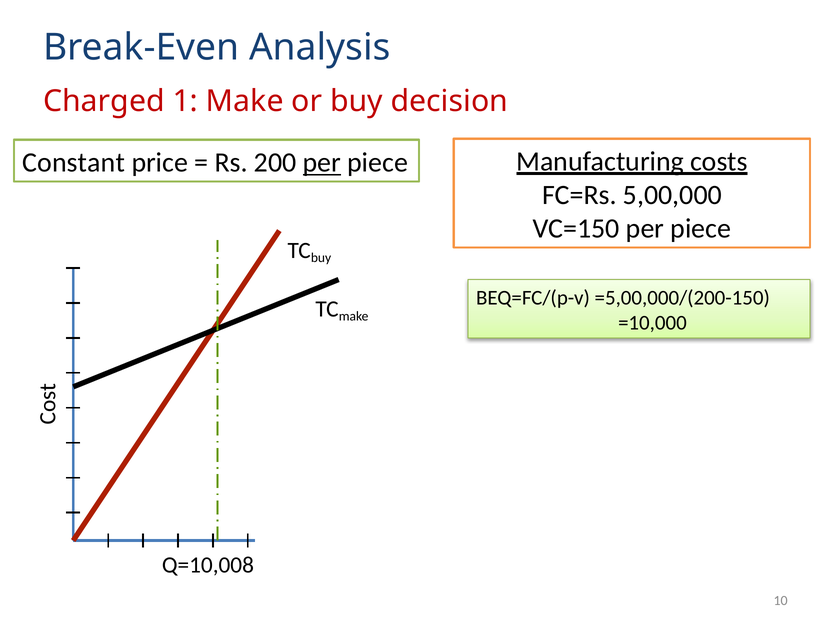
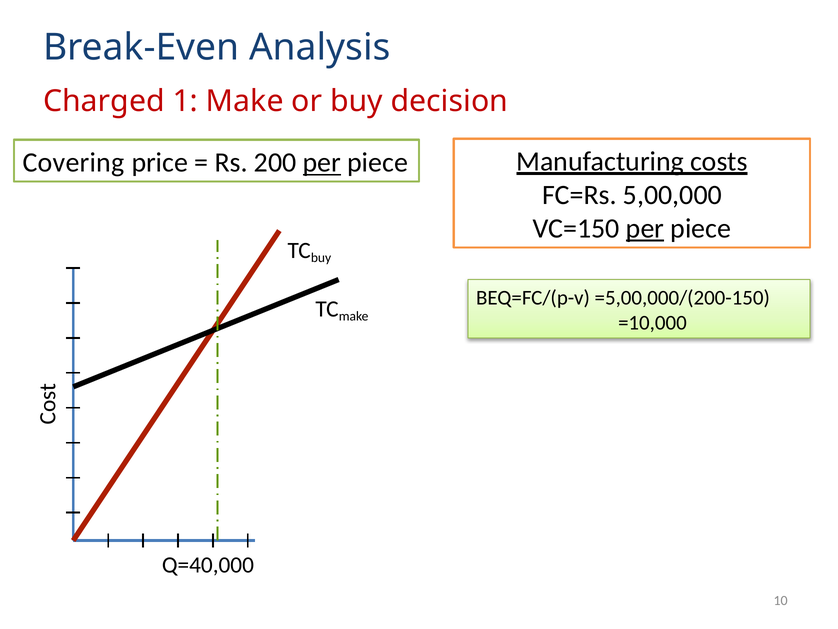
Constant: Constant -> Covering
per at (645, 228) underline: none -> present
Q=10,008: Q=10,008 -> Q=40,000
